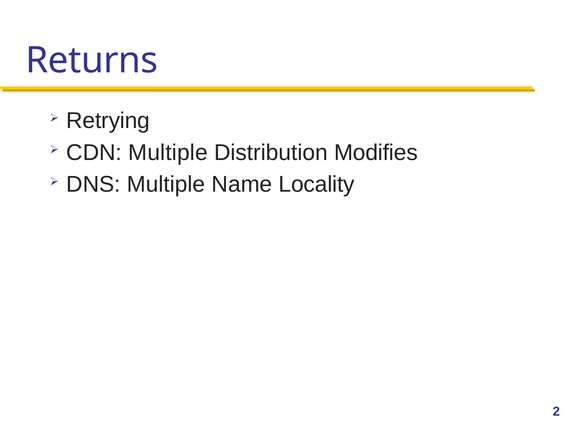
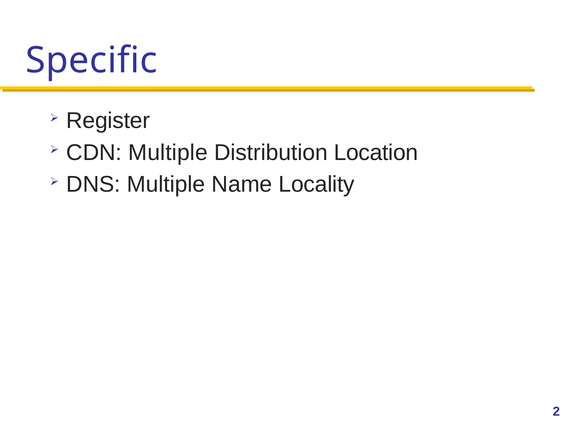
Returns: Returns -> Specific
Retrying: Retrying -> Register
Modifies: Modifies -> Location
